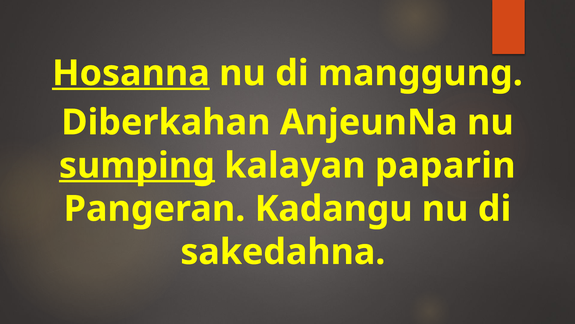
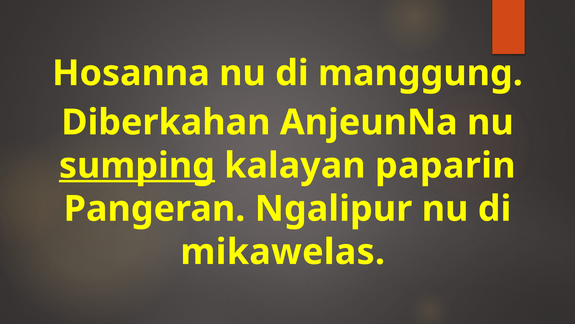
Hosanna underline: present -> none
Kadangu: Kadangu -> Ngalipur
sakedahna: sakedahna -> mikawelas
